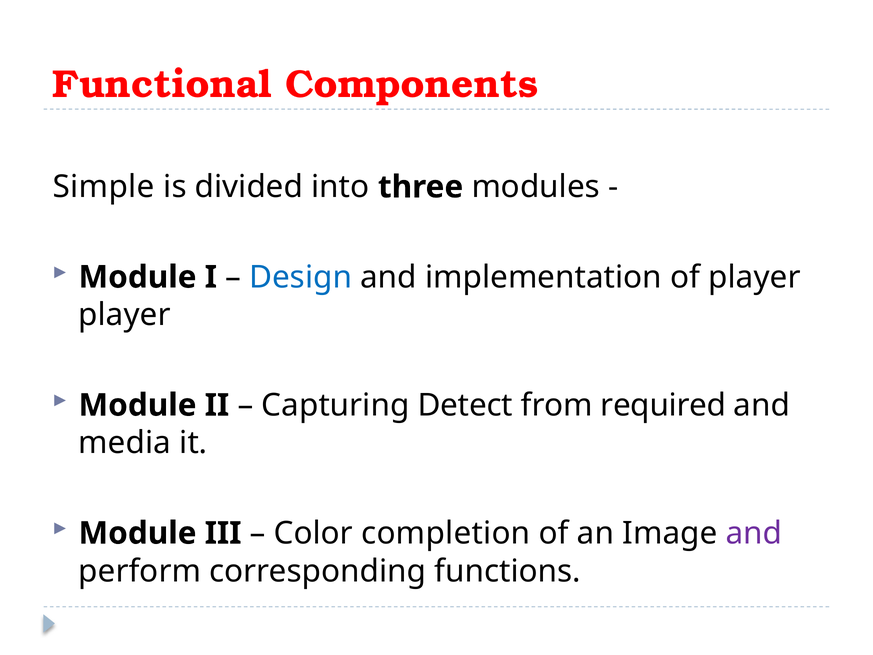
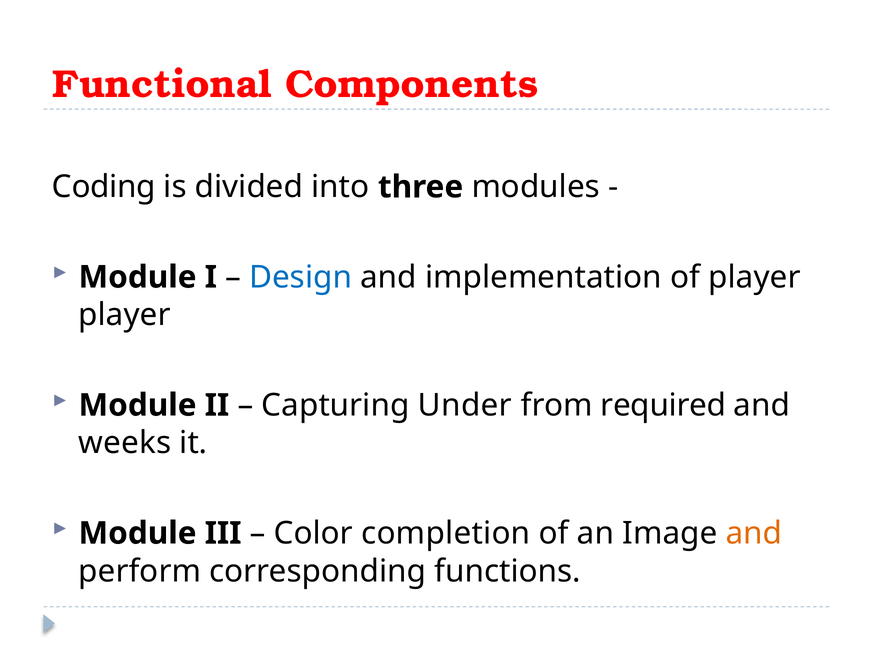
Simple: Simple -> Coding
Detect: Detect -> Under
media: media -> weeks
and at (754, 533) colour: purple -> orange
